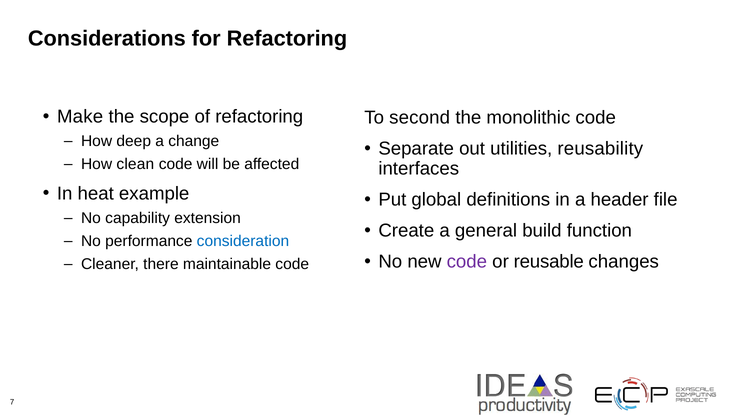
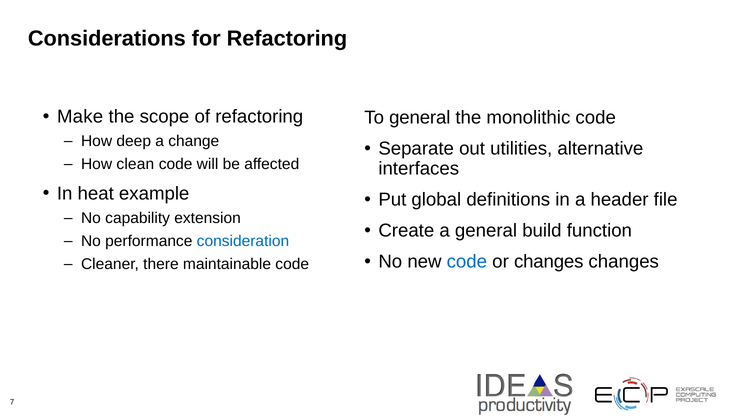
To second: second -> general
reusability: reusability -> alternative
code at (467, 262) colour: purple -> blue
or reusable: reusable -> changes
